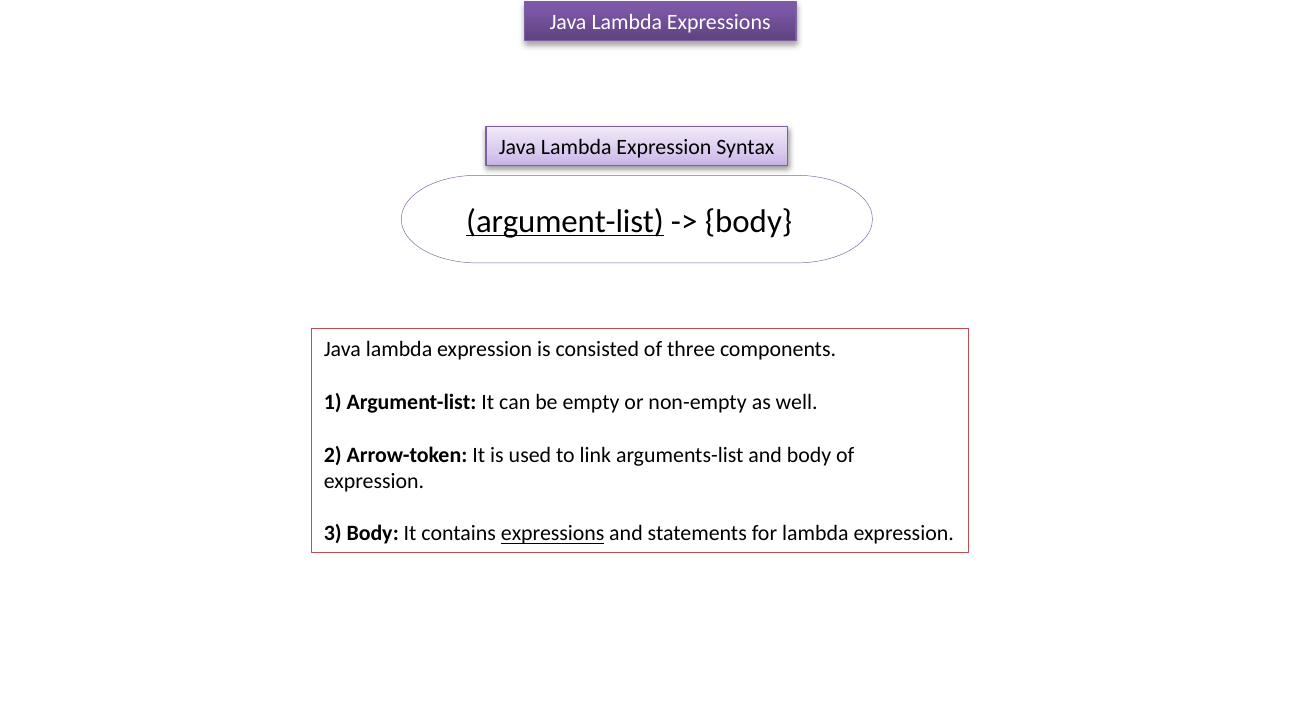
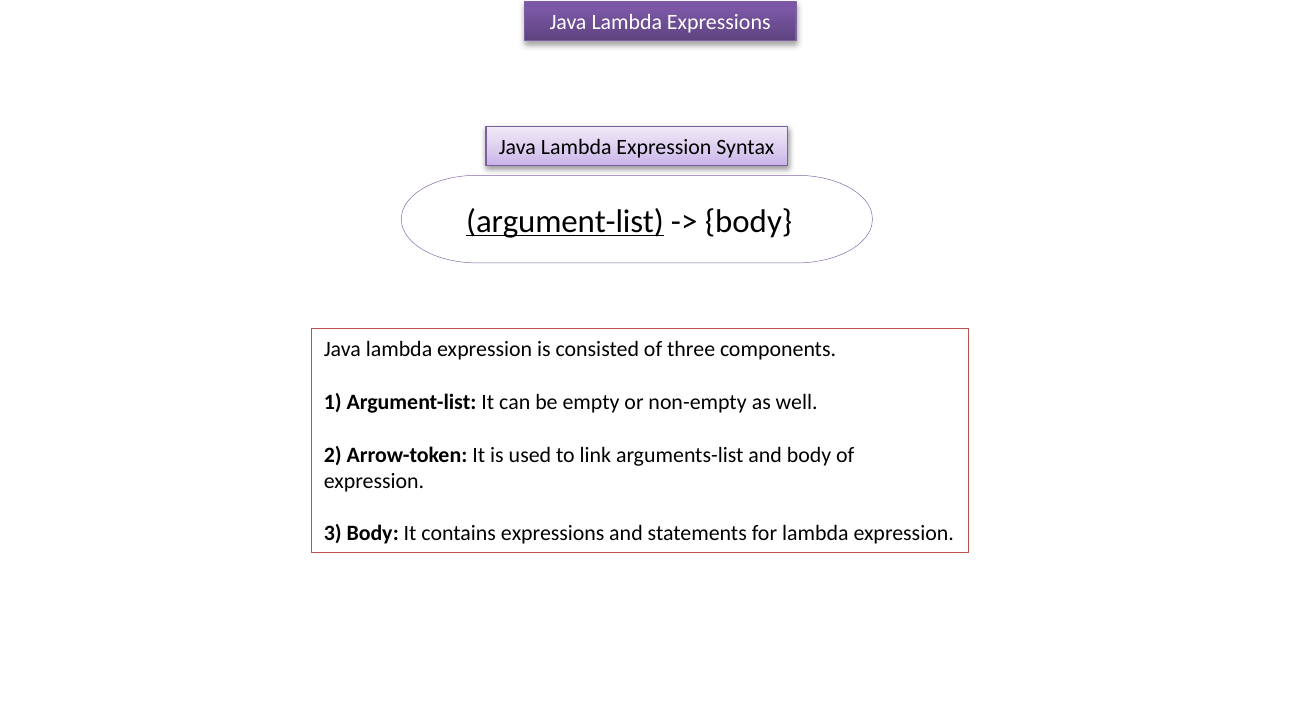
expressions at (553, 534) underline: present -> none
